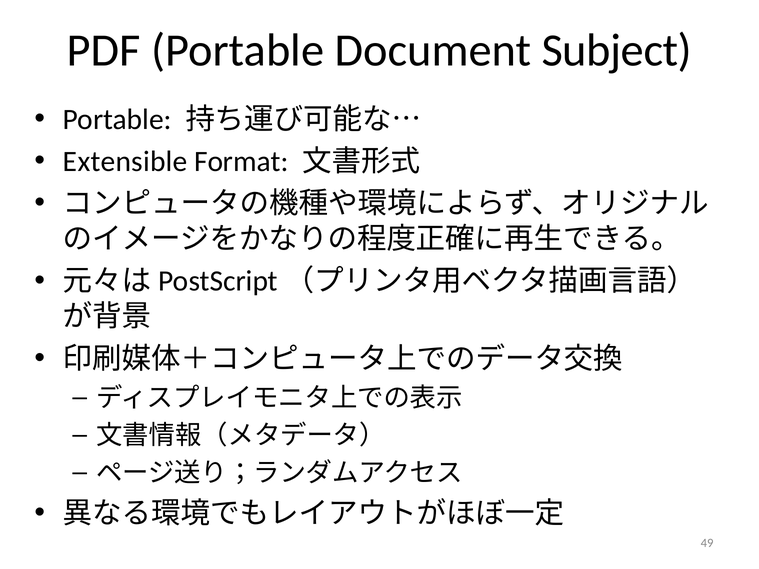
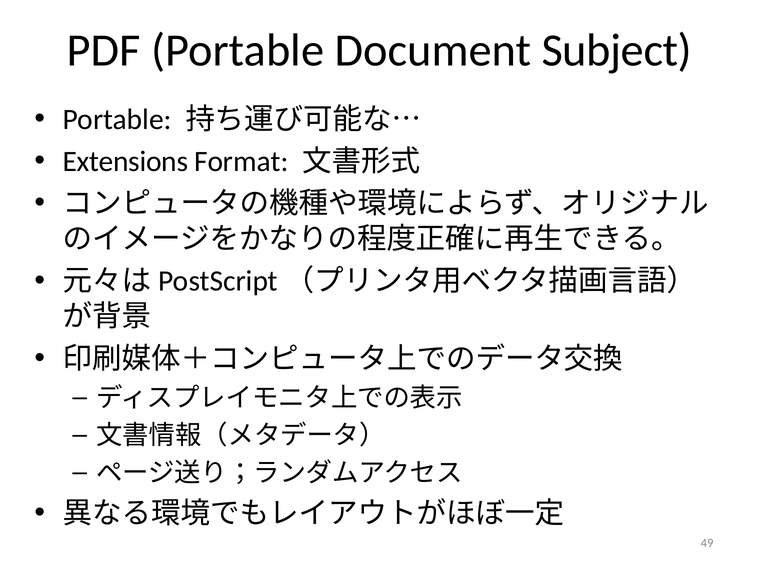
Extensible: Extensible -> Extensions
